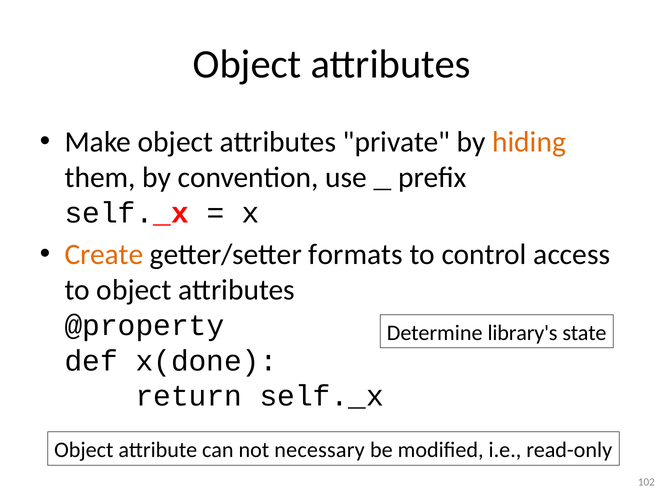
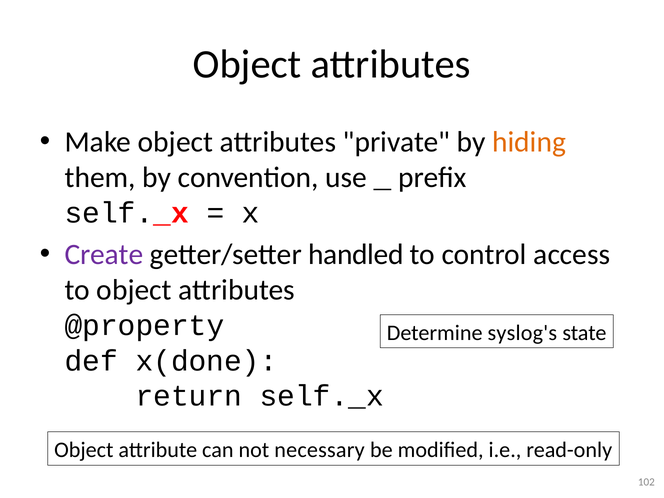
Create colour: orange -> purple
formats: formats -> handled
library's: library's -> syslog's
